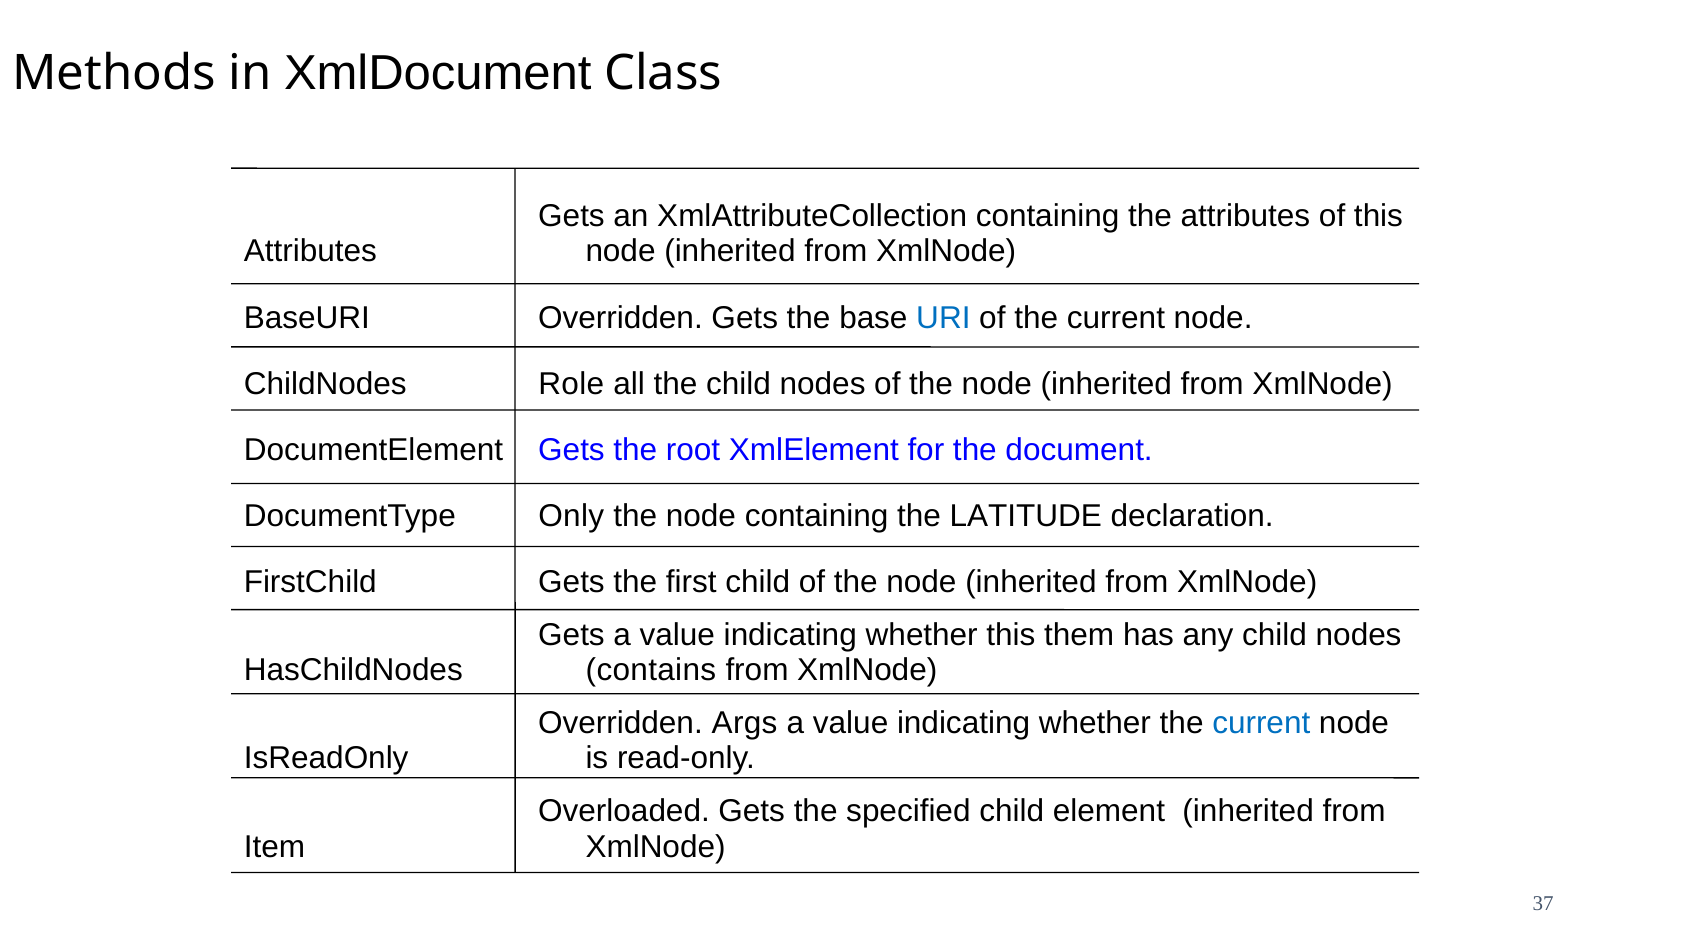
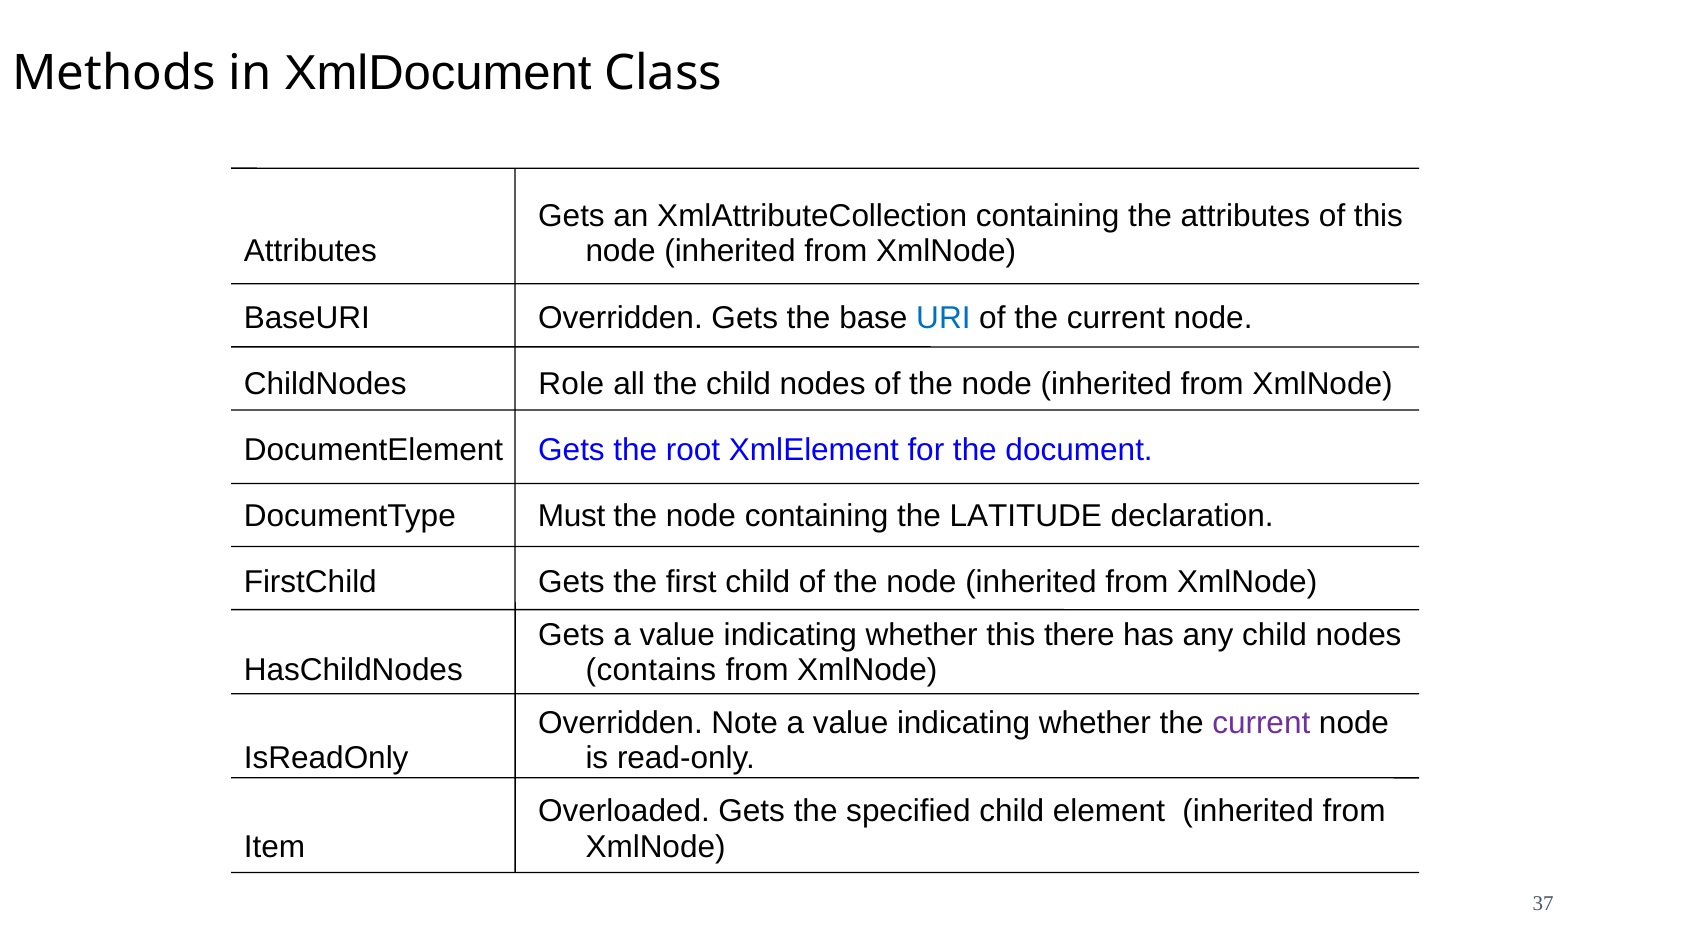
Only: Only -> Must
them: them -> there
Args: Args -> Note
current at (1261, 723) colour: blue -> purple
